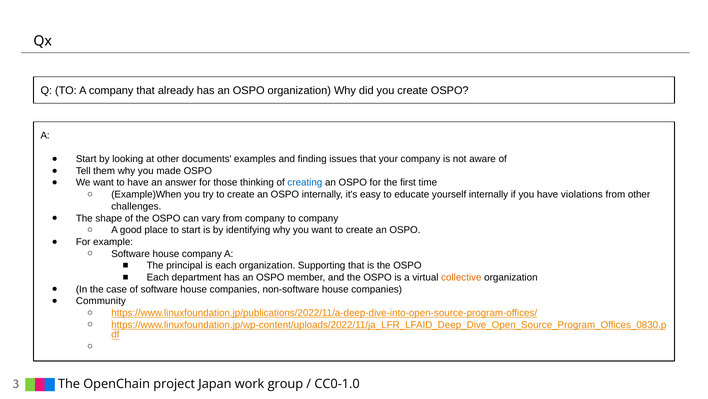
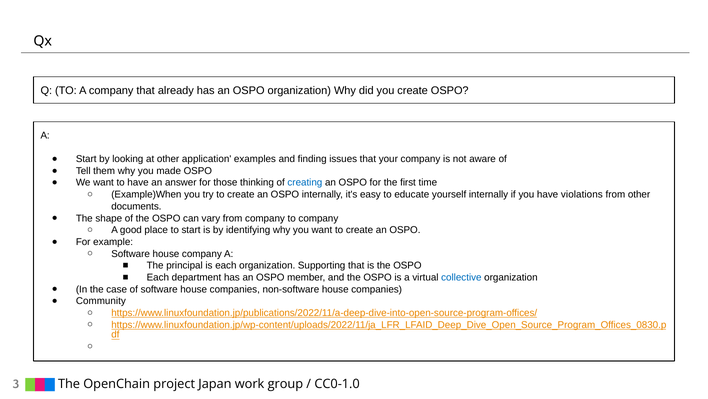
documents: documents -> application
challenges: challenges -> documents
collective colour: orange -> blue
